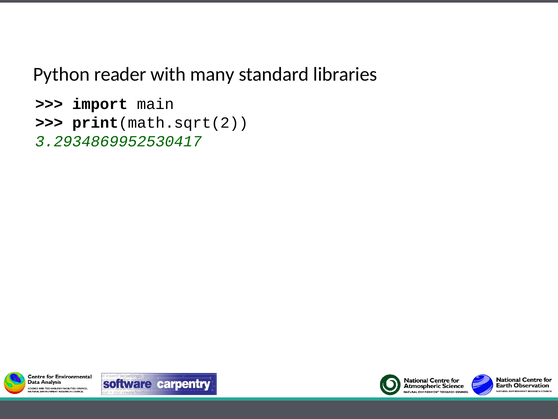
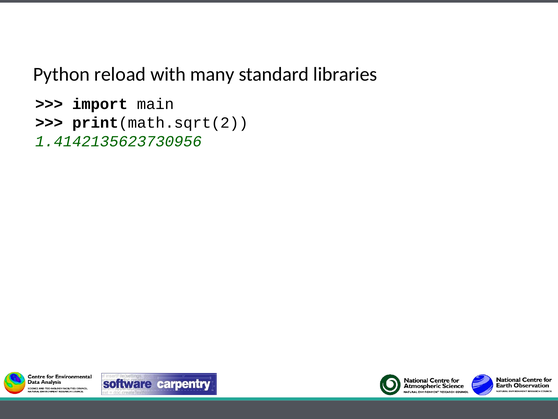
reader: reader -> reload
3.2934869952530417: 3.2934869952530417 -> 1.4142135623730956
